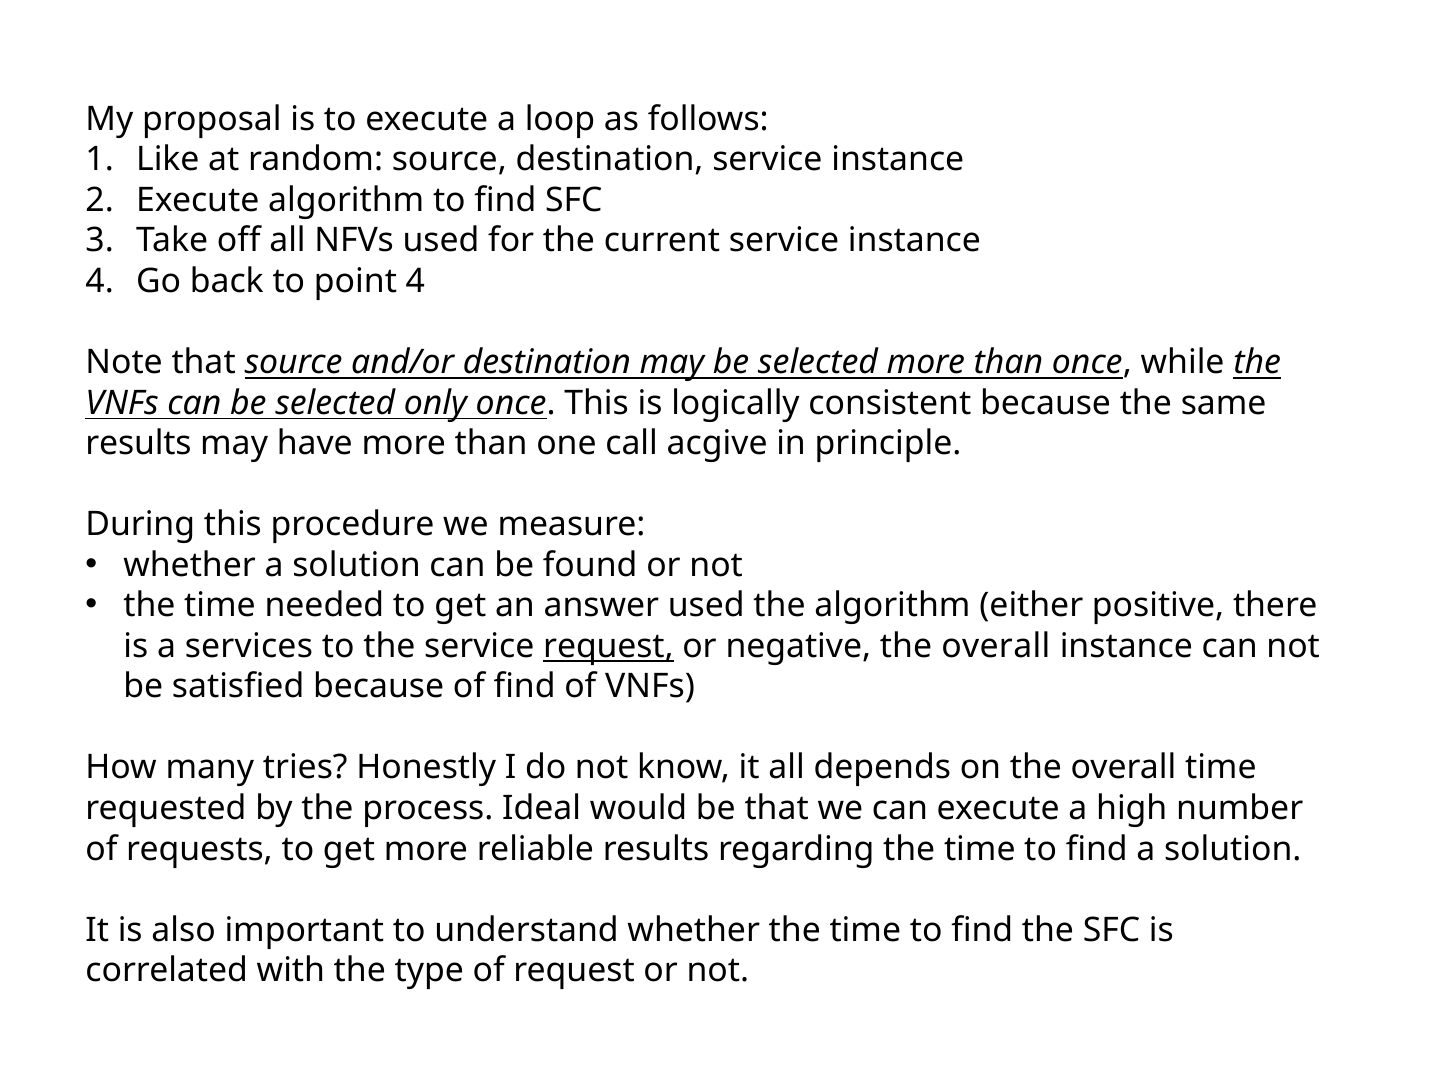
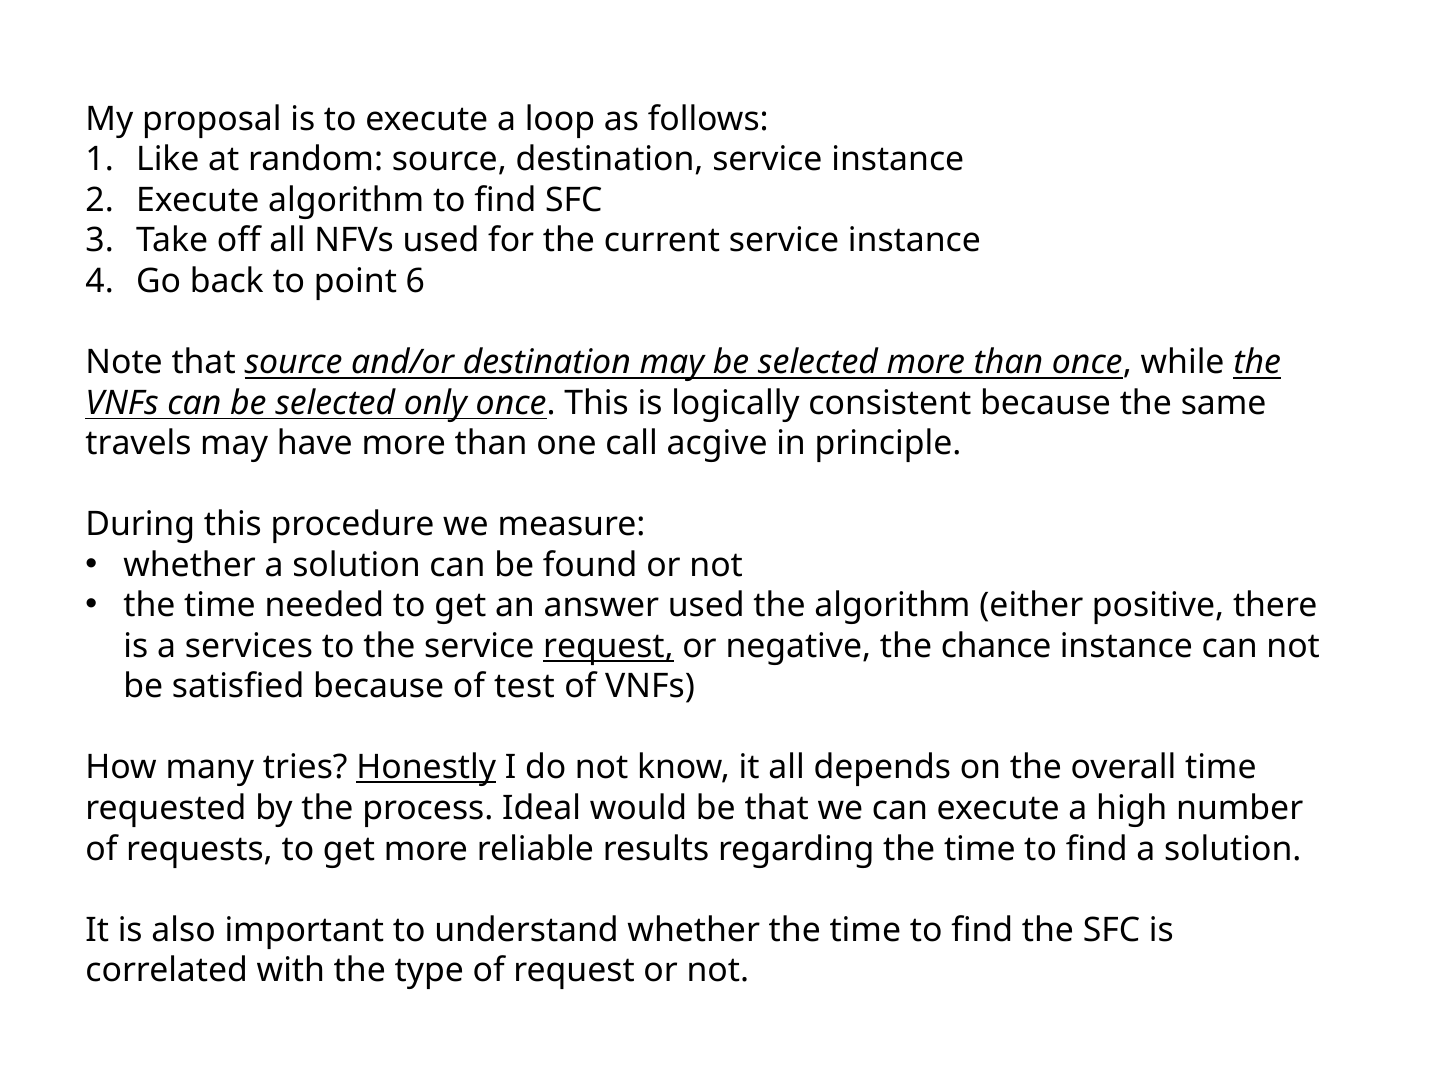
point 4: 4 -> 6
results at (139, 443): results -> travels
negative the overall: overall -> chance
of find: find -> test
Honestly underline: none -> present
